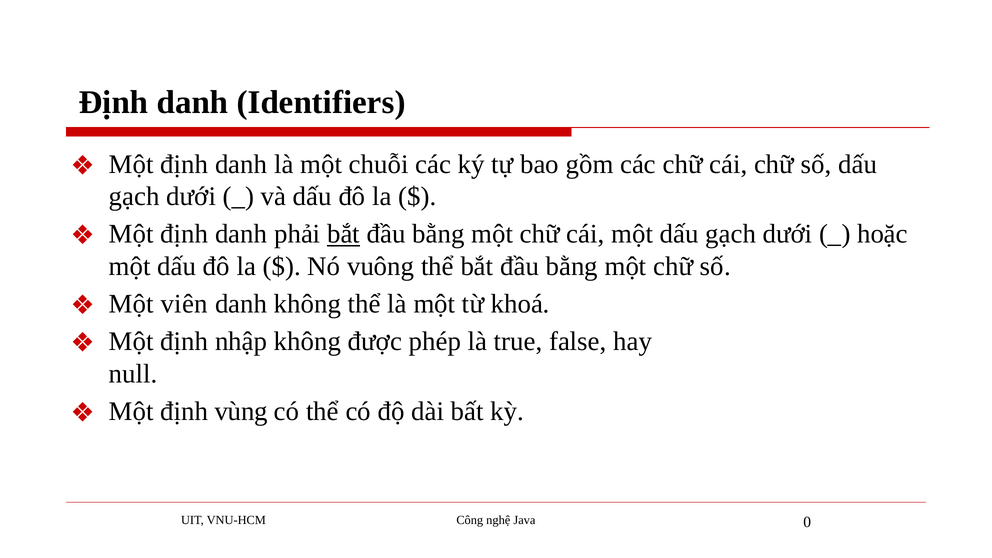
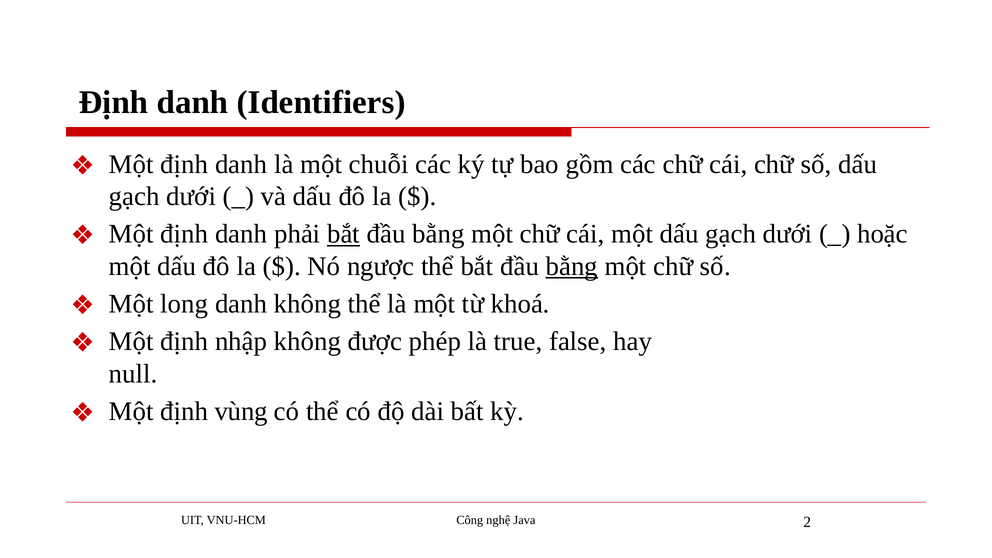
vuông: vuông -> ngược
bằng at (572, 266) underline: none -> present
viên: viên -> long
0: 0 -> 2
